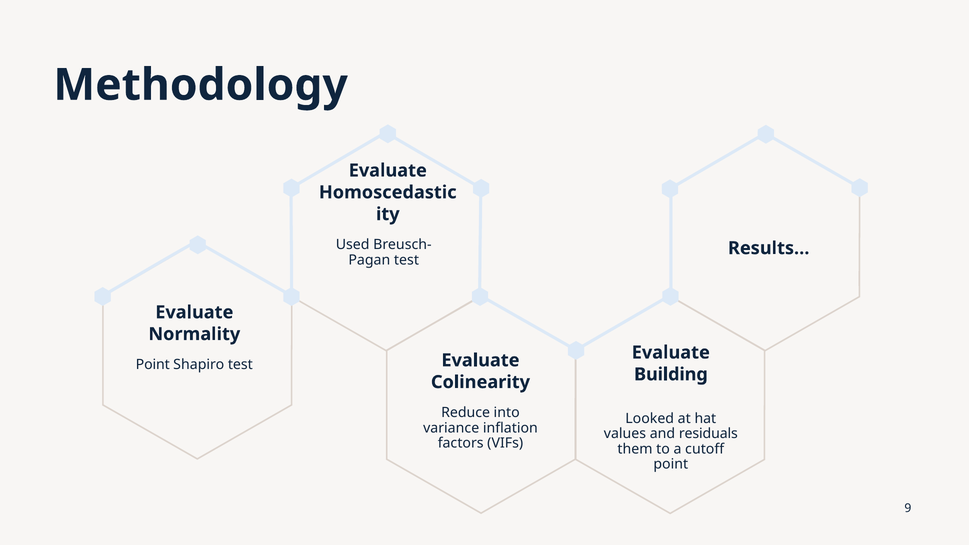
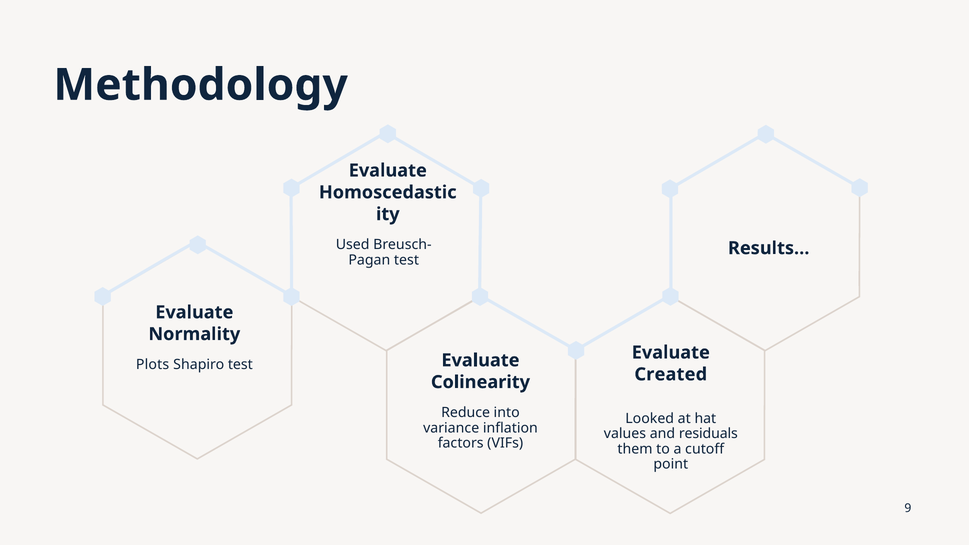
Point at (153, 365): Point -> Plots
Building: Building -> Created
